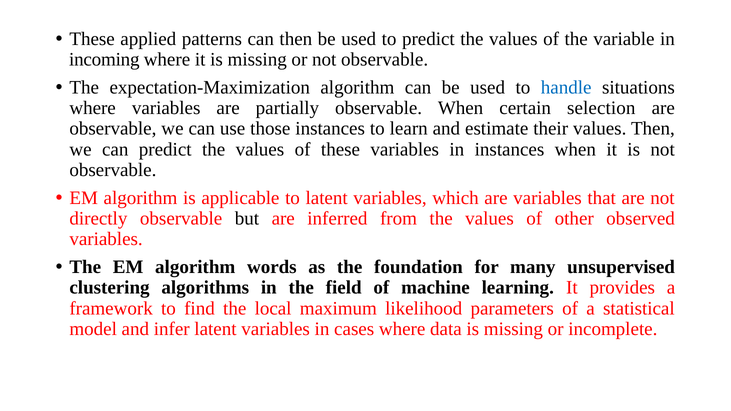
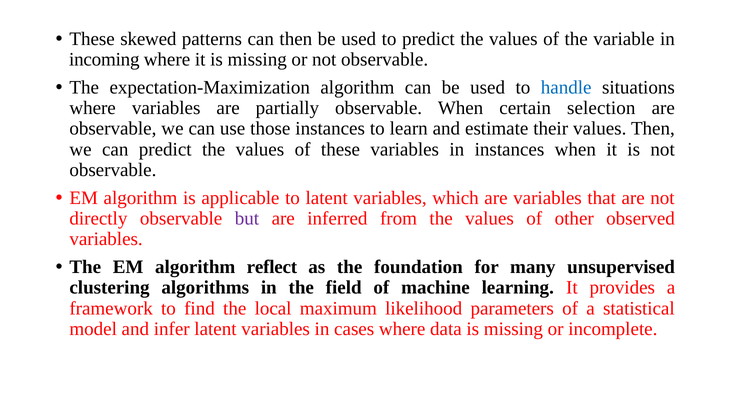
applied: applied -> skewed
but colour: black -> purple
words: words -> reflect
